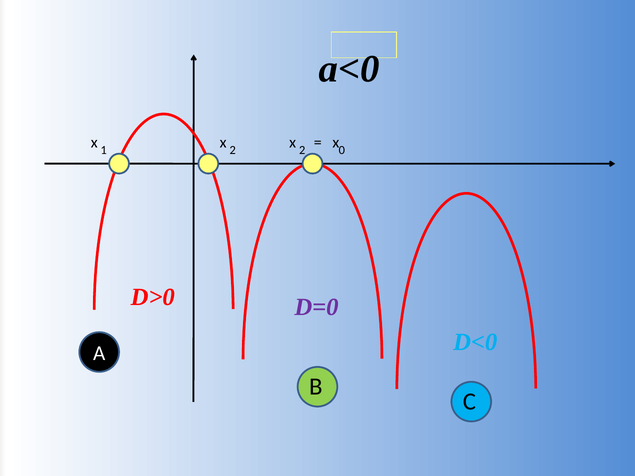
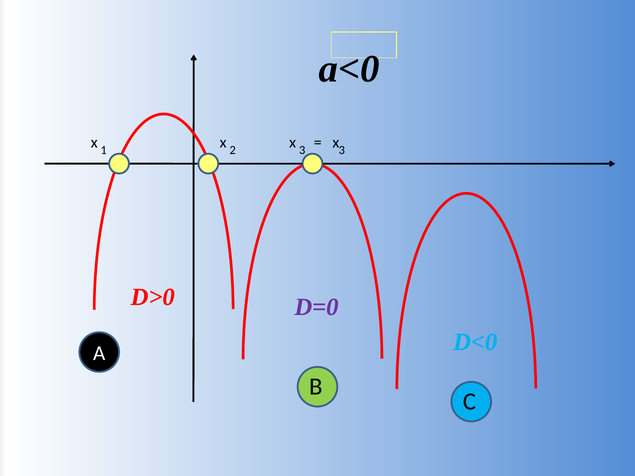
х 2: 2 -> 3
1 0: 0 -> 3
